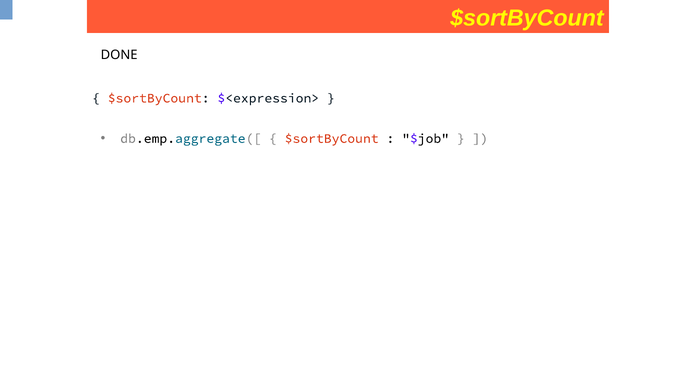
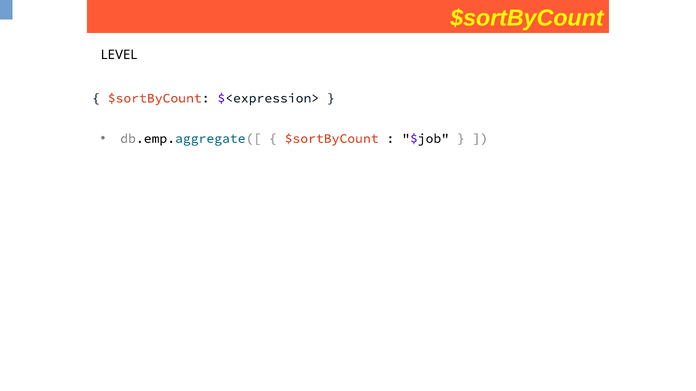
DONE: DONE -> LEVEL
